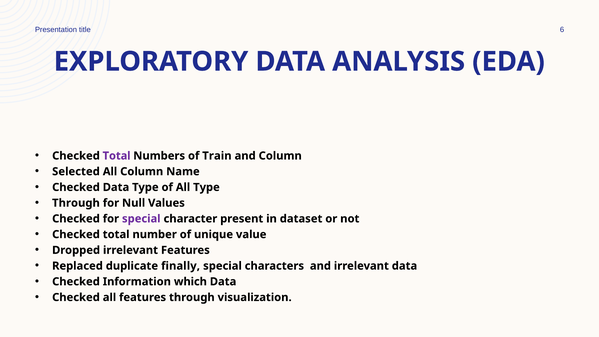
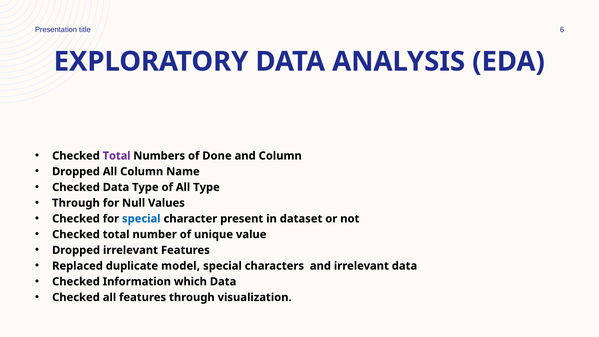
Train: Train -> Done
Selected at (76, 171): Selected -> Dropped
special at (141, 219) colour: purple -> blue
finally: finally -> model
